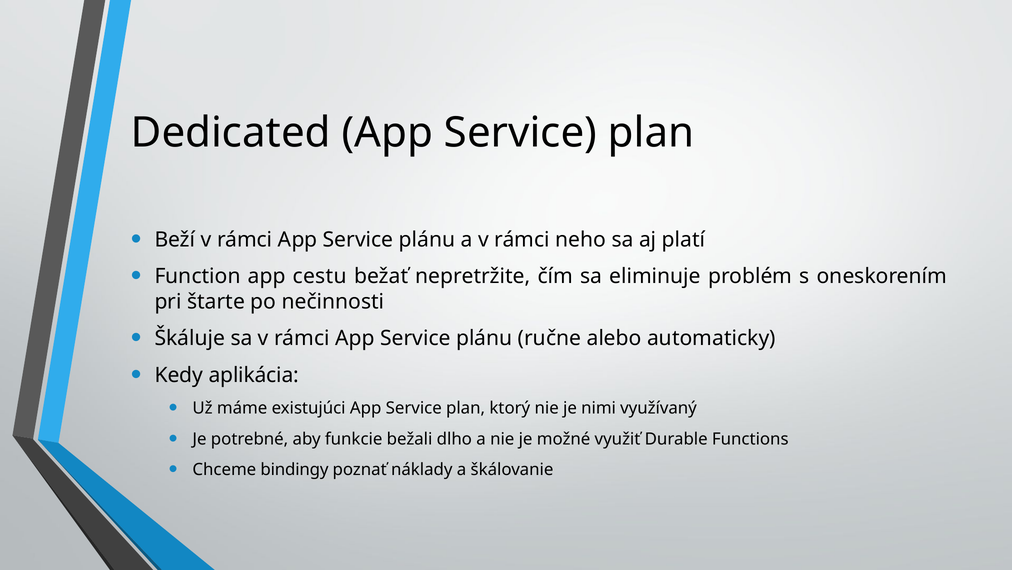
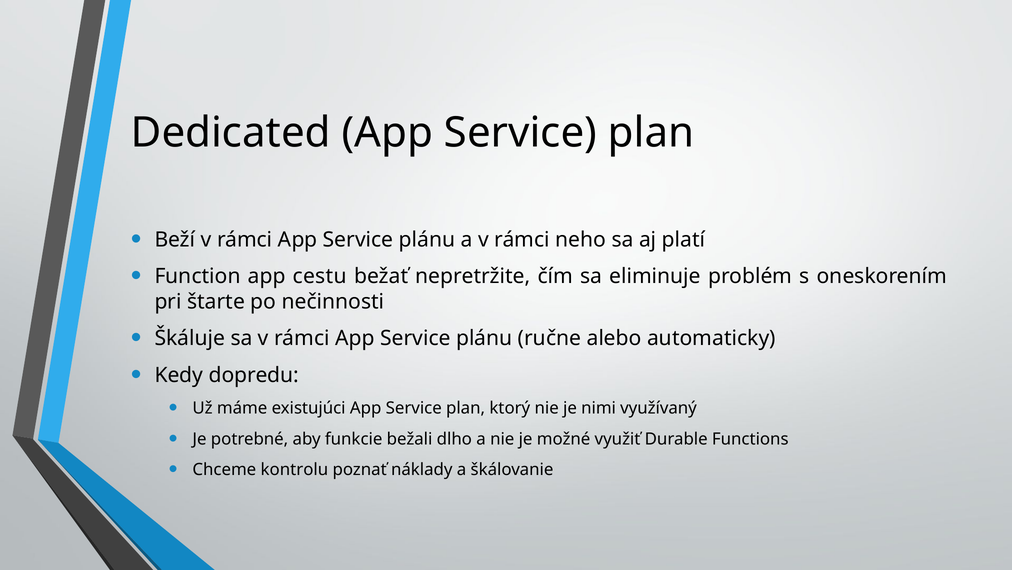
aplikácia: aplikácia -> dopredu
bindingy: bindingy -> kontrolu
